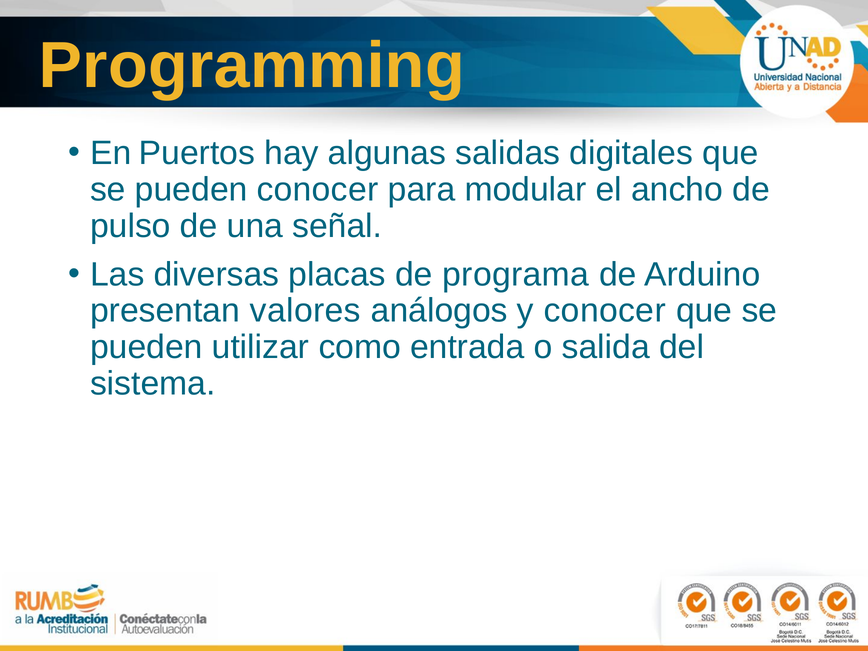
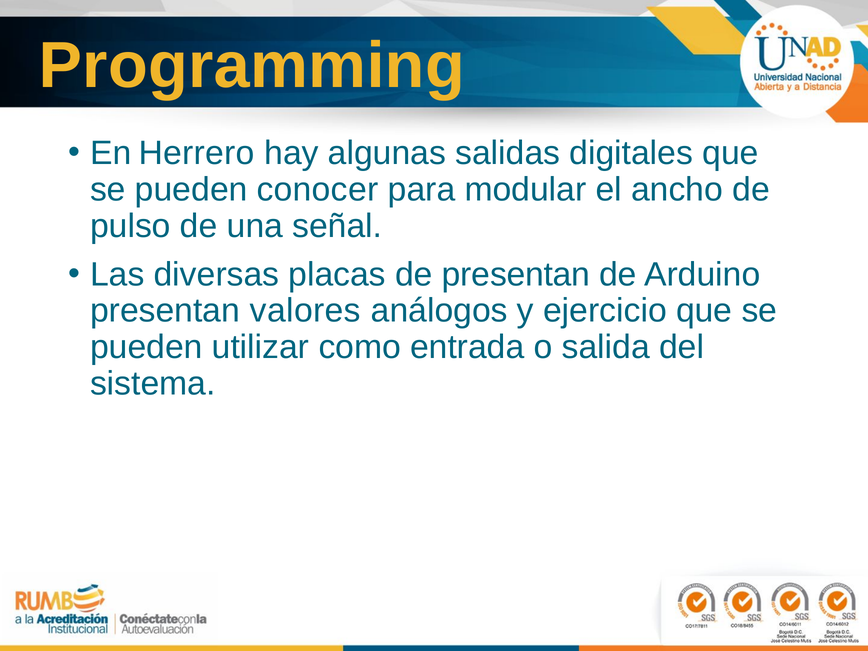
Puertos: Puertos -> Herrero
de programa: programa -> presentan
y conocer: conocer -> ejercicio
